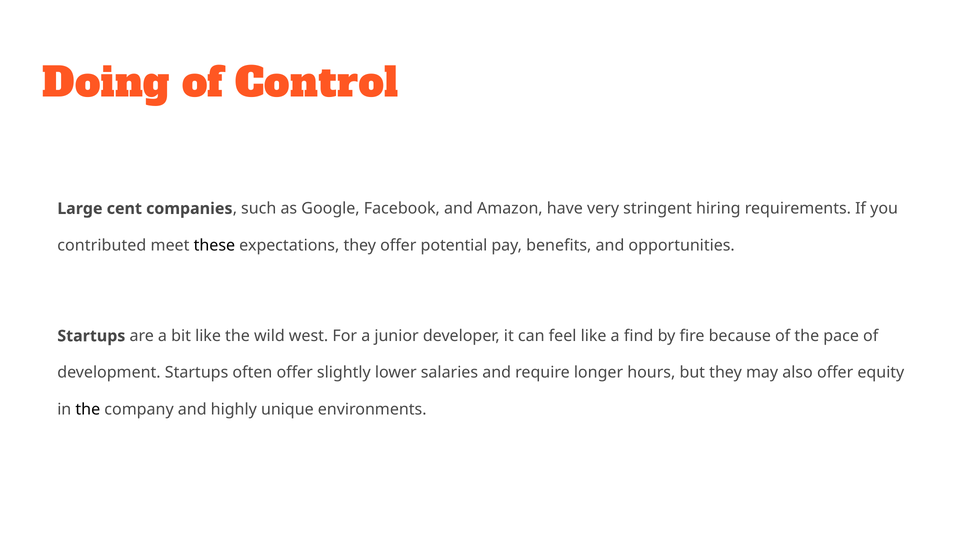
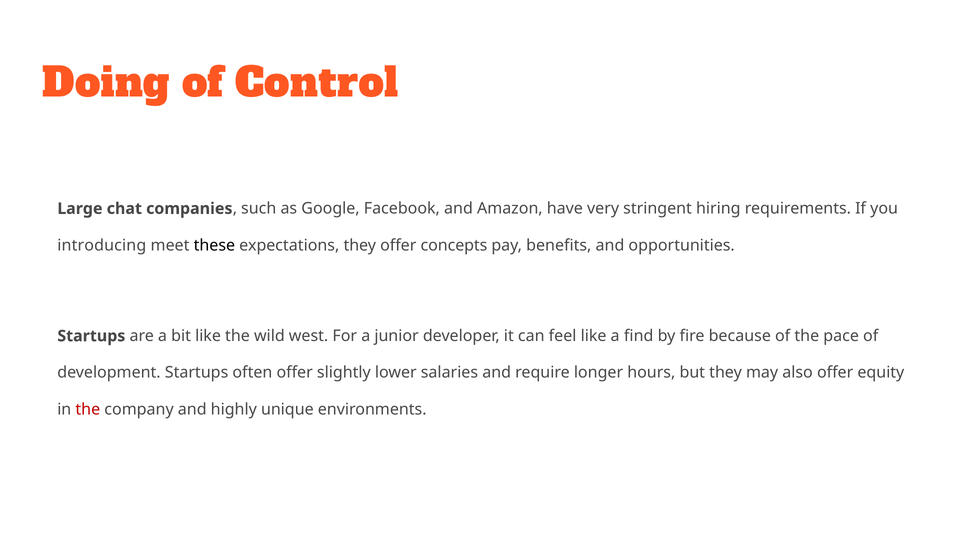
cent: cent -> chat
contributed: contributed -> introducing
potential: potential -> concepts
the at (88, 409) colour: black -> red
